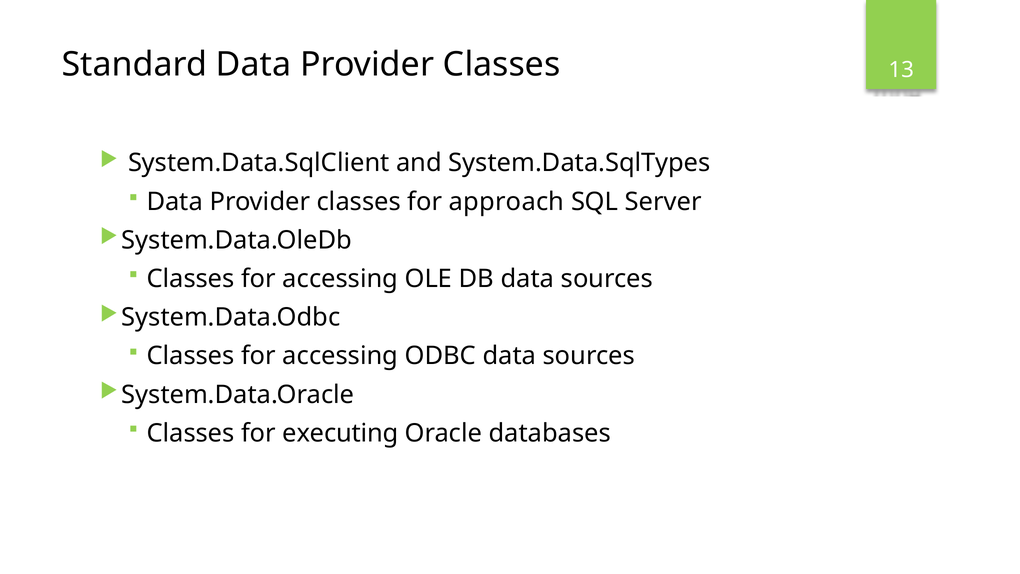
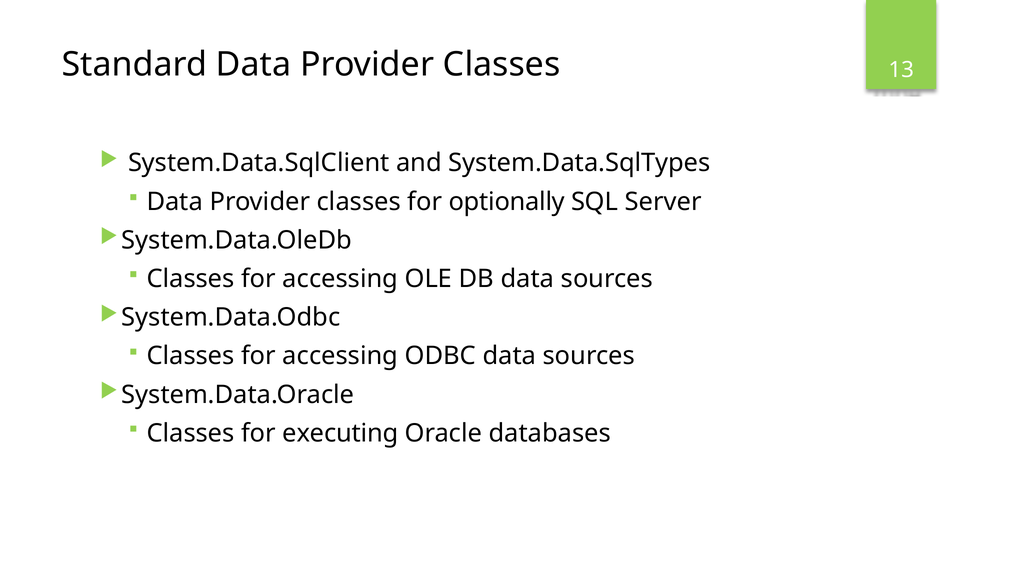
approach: approach -> optionally
